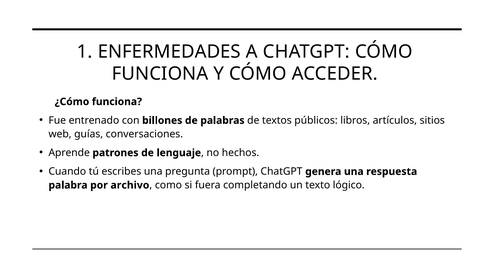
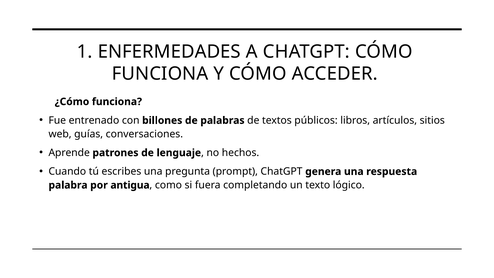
archivo: archivo -> antigua
